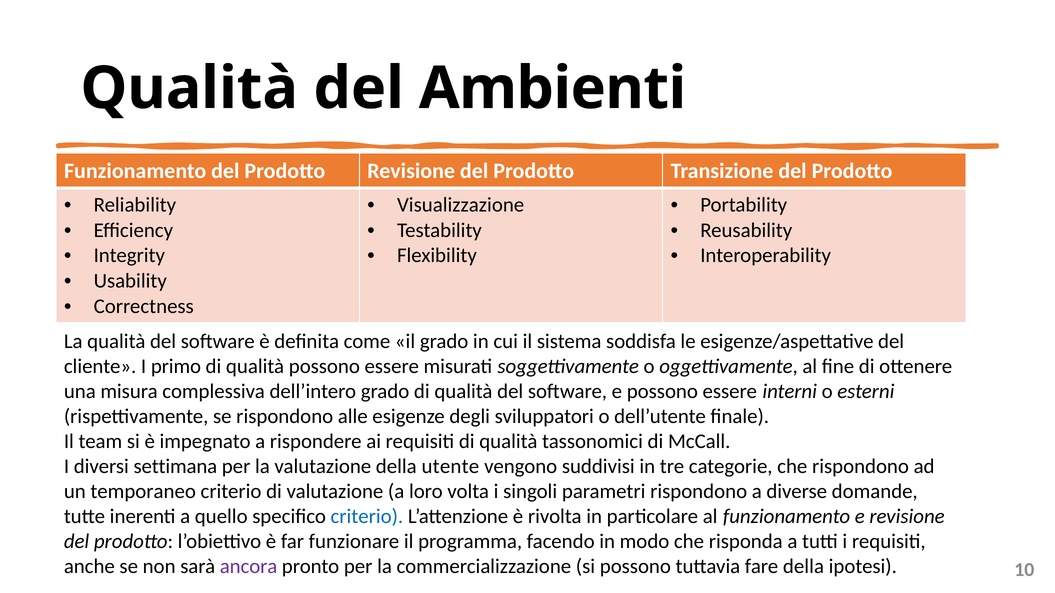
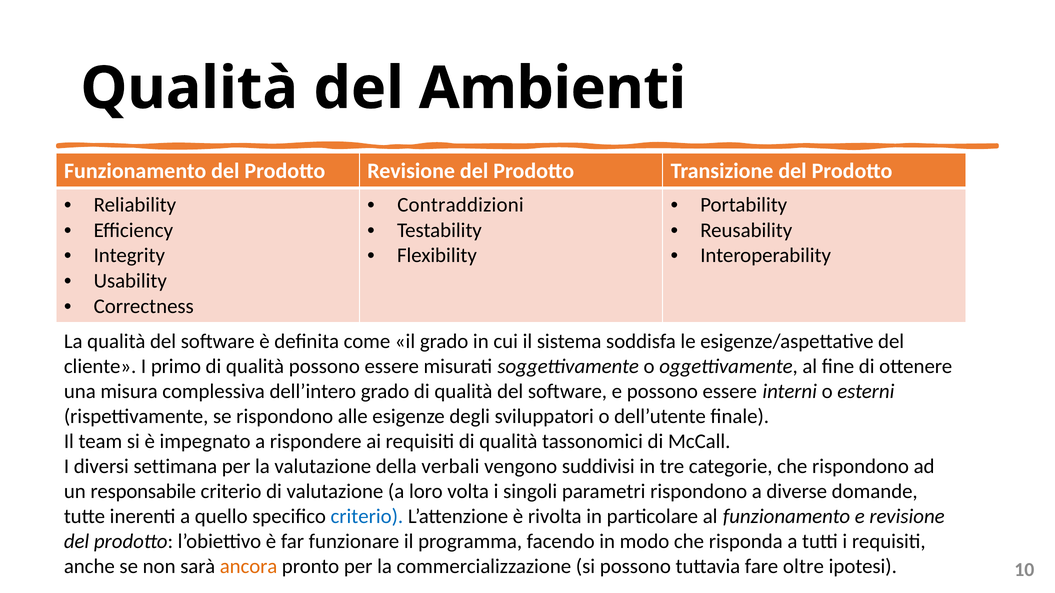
Visualizzazione: Visualizzazione -> Contraddizioni
utente: utente -> verbali
temporaneo: temporaneo -> responsabile
ancora colour: purple -> orange
fare della: della -> oltre
